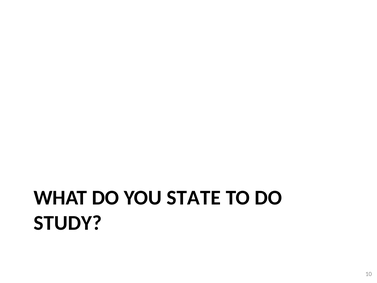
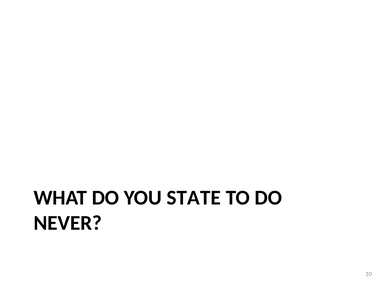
STUDY: STUDY -> NEVER
